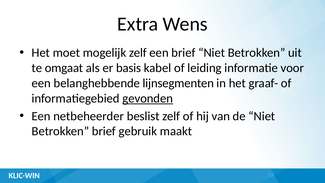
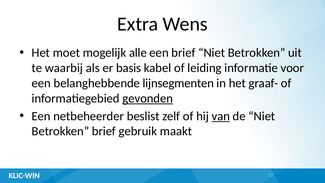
mogelijk zelf: zelf -> alle
omgaat: omgaat -> waarbij
van underline: none -> present
